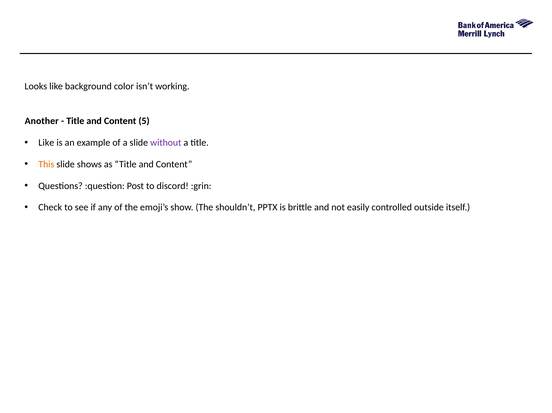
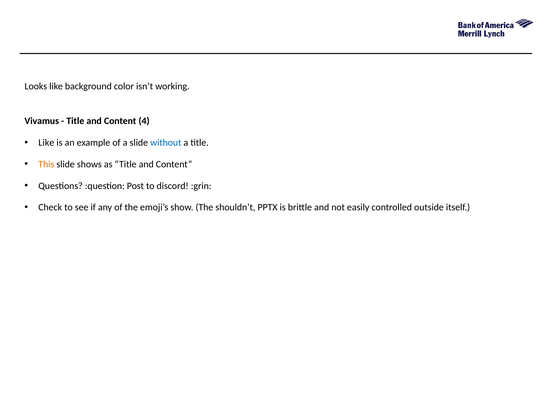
Another: Another -> Vivamus
5: 5 -> 4
without colour: purple -> blue
